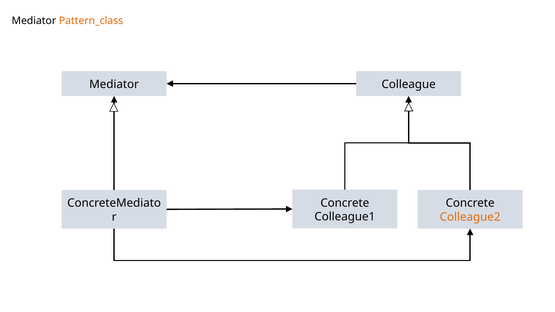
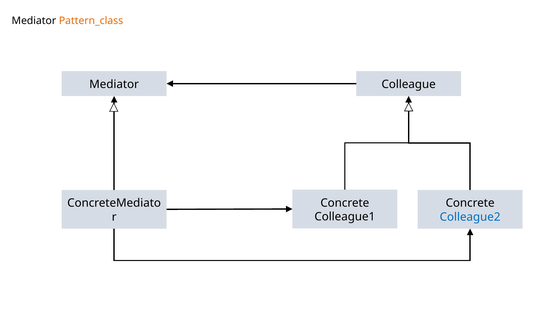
Colleague2 colour: orange -> blue
